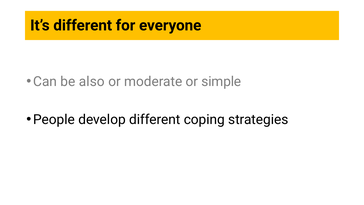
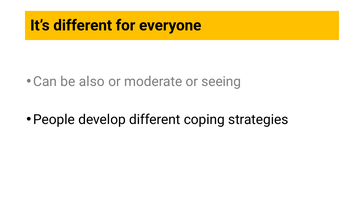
simple: simple -> seeing
